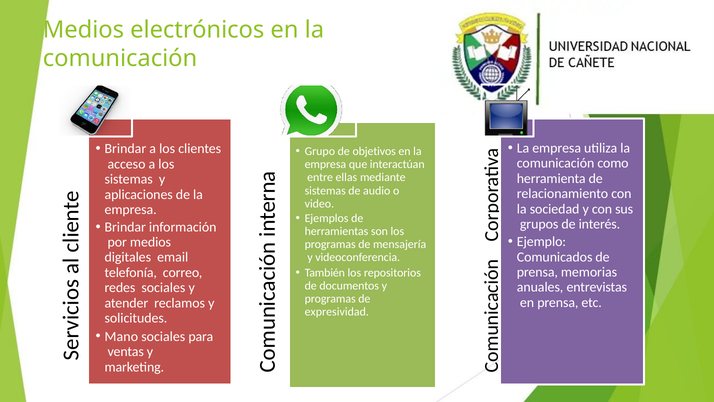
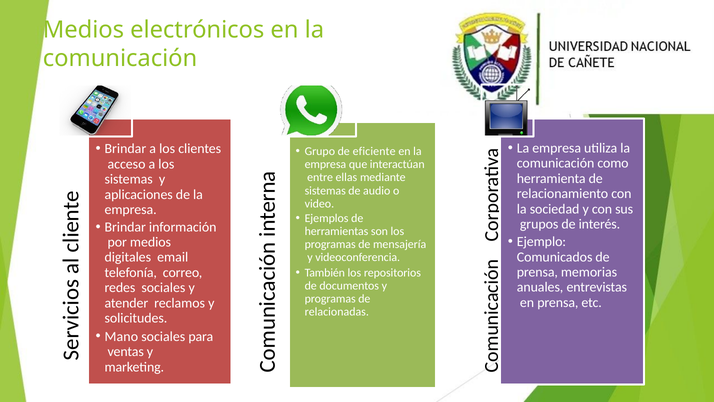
objetivos: objetivos -> eficiente
expresividad: expresividad -> relacionadas
